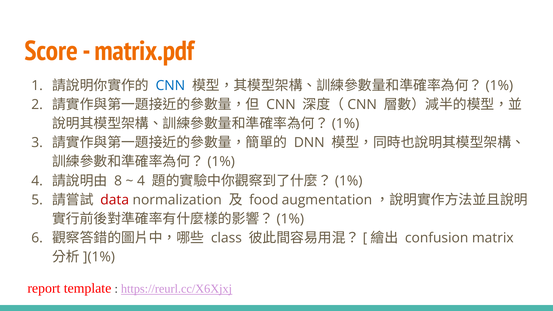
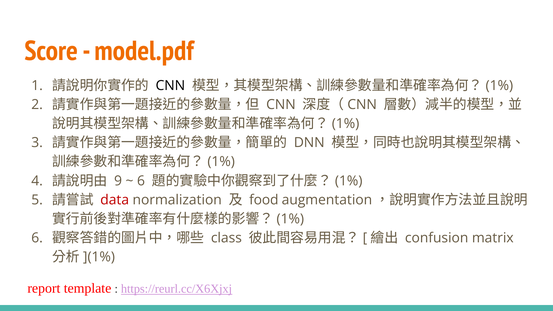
matrix.pdf: matrix.pdf -> model.pdf
CNN at (170, 85) colour: blue -> black
8: 8 -> 9
4 at (141, 181): 4 -> 6
